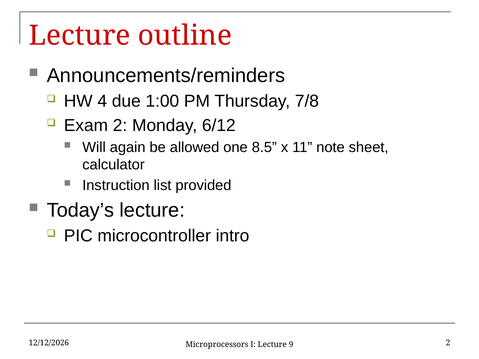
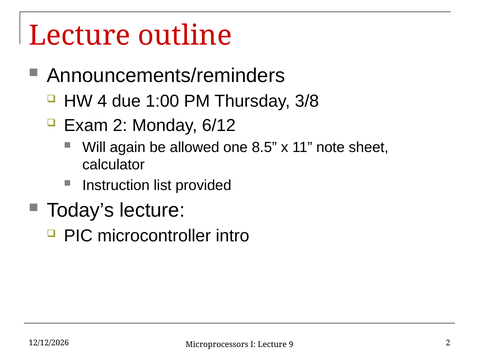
7/8: 7/8 -> 3/8
